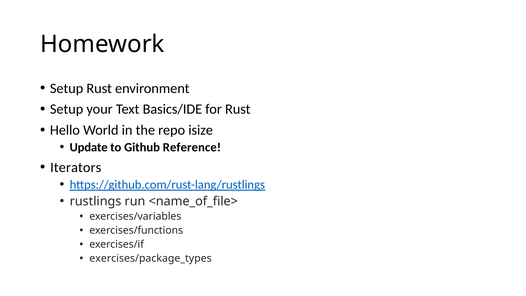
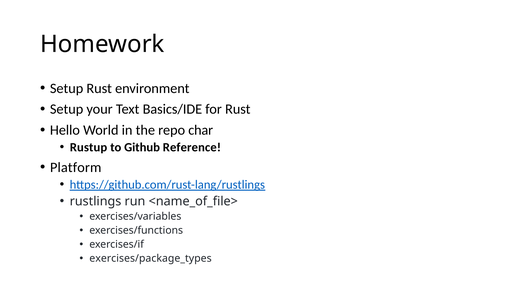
isize: isize -> char
Update: Update -> Rustup
Iterators: Iterators -> Platform
